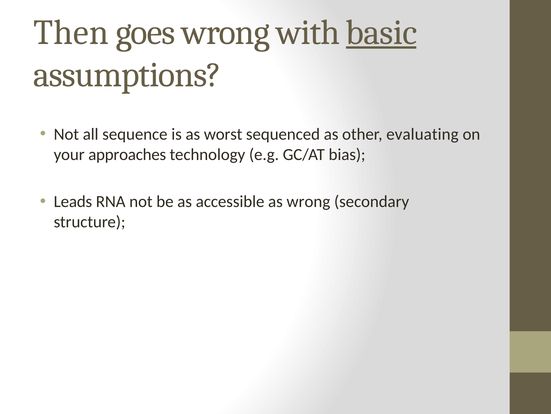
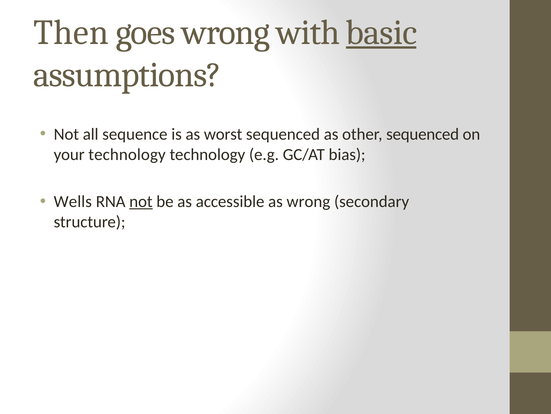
other evaluating: evaluating -> sequenced
your approaches: approaches -> technology
Leads: Leads -> Wells
not at (141, 201) underline: none -> present
